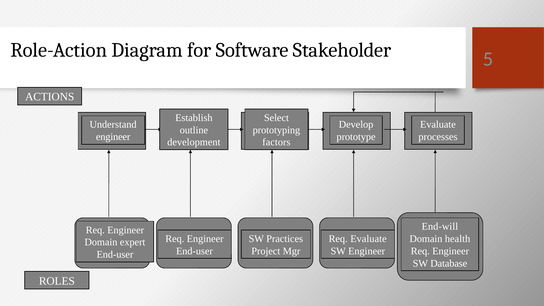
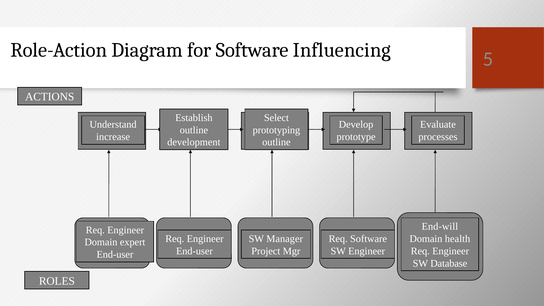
Stakeholder: Stakeholder -> Influencing
engineer at (113, 137): engineer -> increase
factors at (276, 142): factors -> outline
Practices: Practices -> Manager
Req Evaluate: Evaluate -> Software
